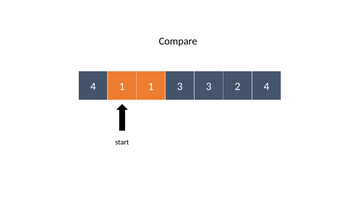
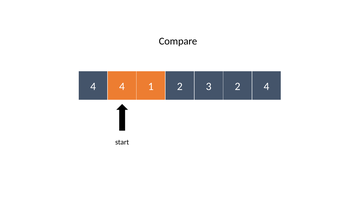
4 1: 1 -> 4
1 3: 3 -> 2
